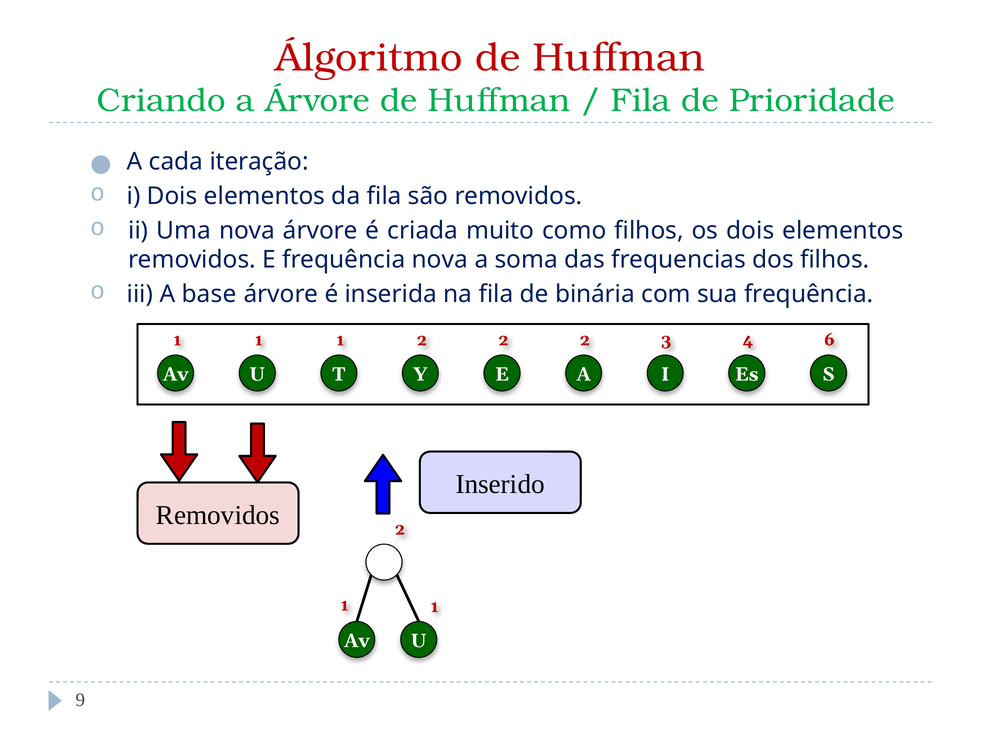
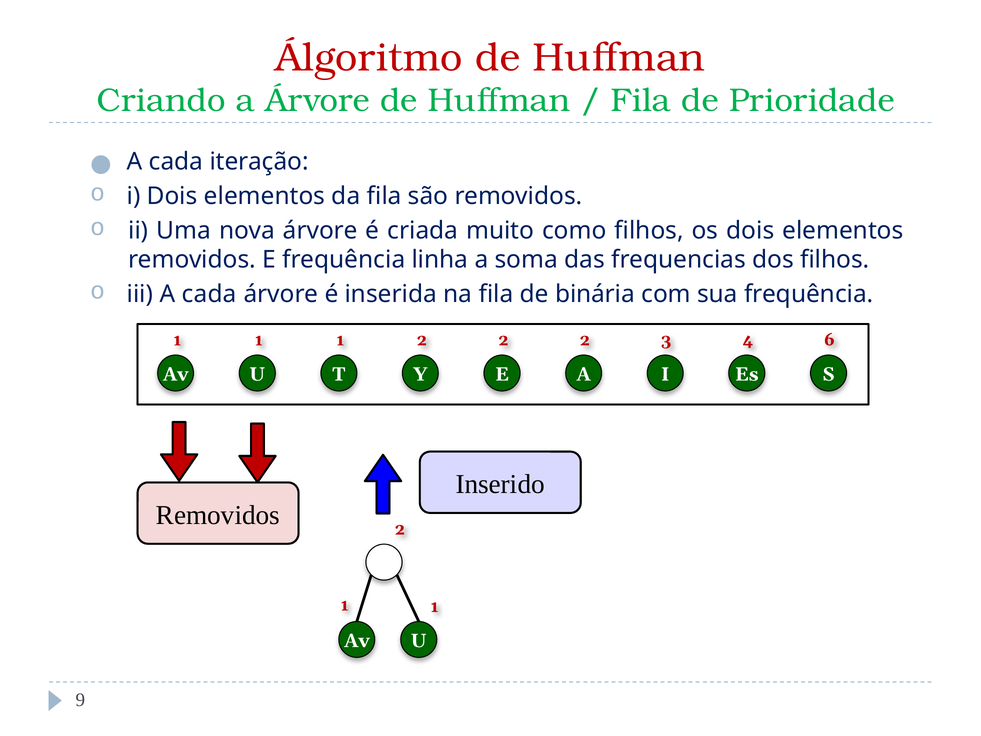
frequência nova: nova -> linha
iii A base: base -> cada
